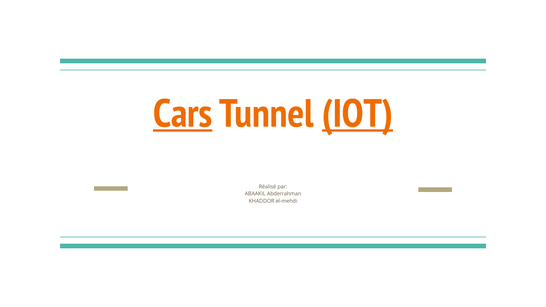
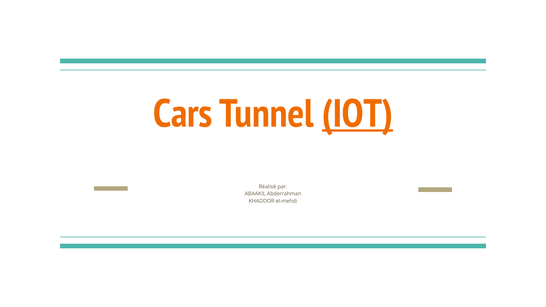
Cars underline: present -> none
